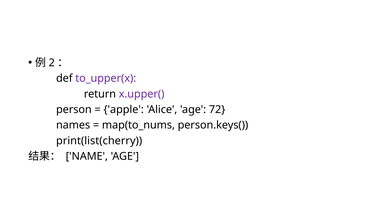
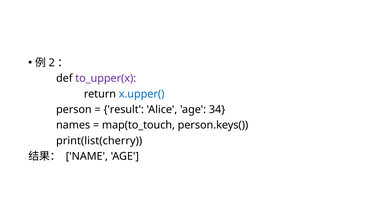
x.upper( colour: purple -> blue
apple: apple -> result
72: 72 -> 34
map(to_nums: map(to_nums -> map(to_touch
